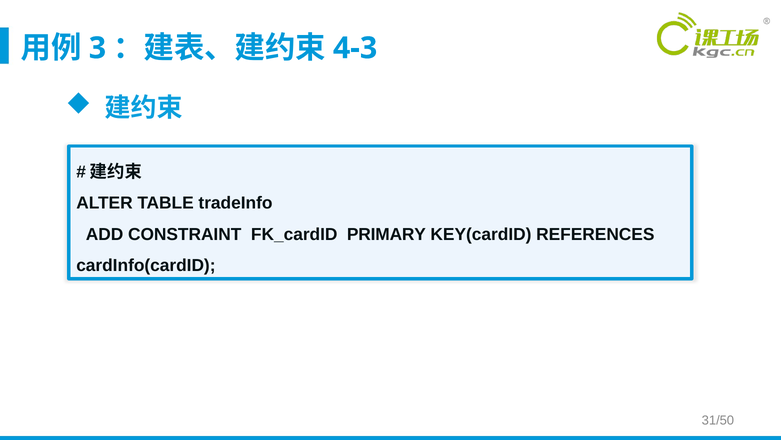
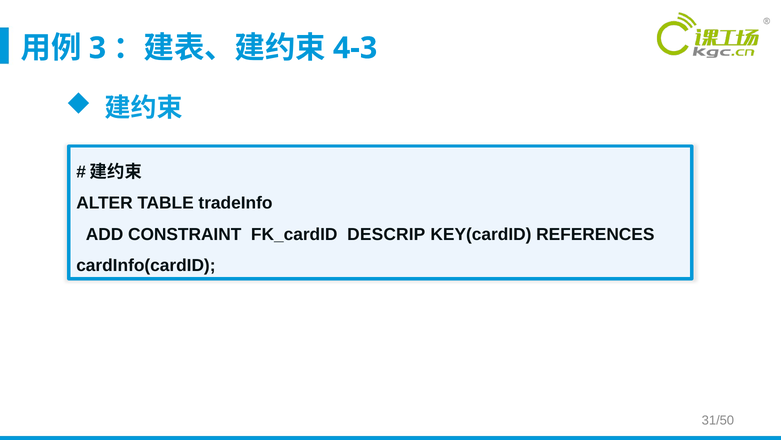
PRIMARY: PRIMARY -> DESCRIP
